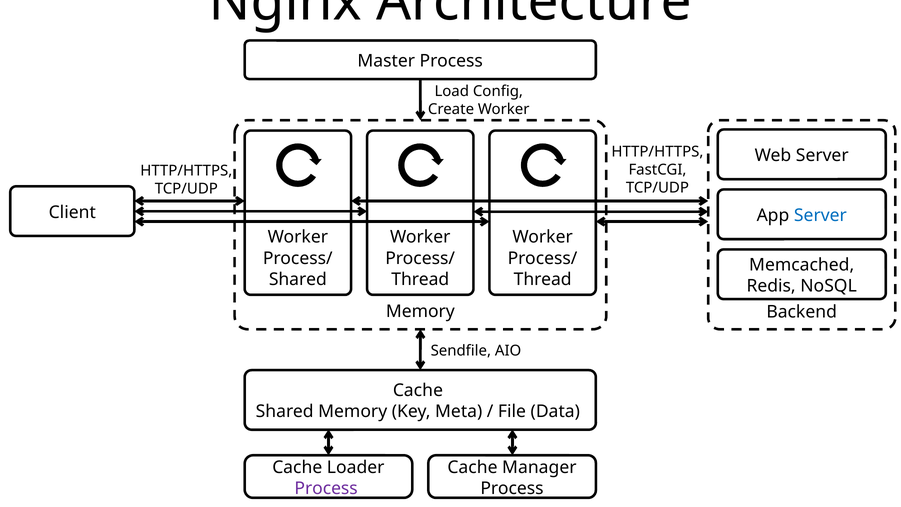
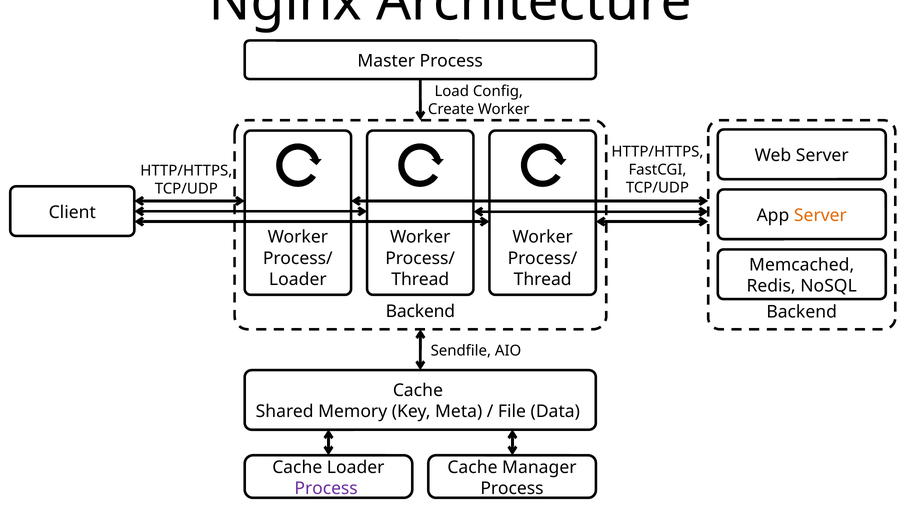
Server at (820, 215) colour: blue -> orange
Shared at (298, 279): Shared -> Loader
Memory at (420, 312): Memory -> Backend
